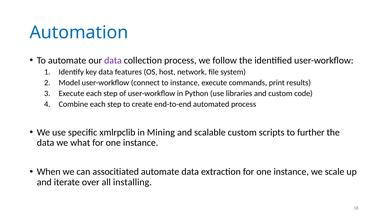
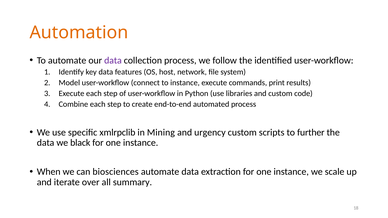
Automation colour: blue -> orange
scalable: scalable -> urgency
what: what -> black
associtiated: associtiated -> biosciences
installing: installing -> summary
